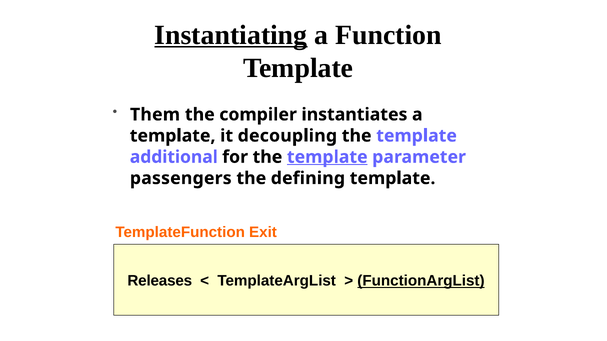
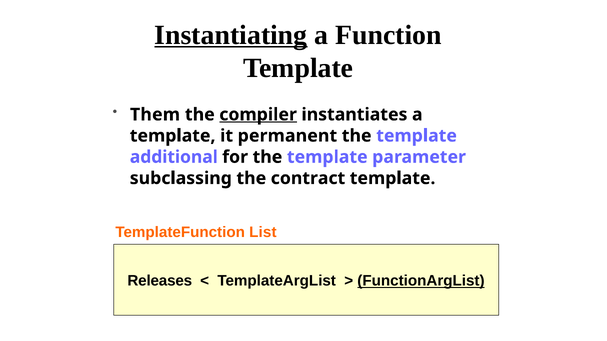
compiler underline: none -> present
decoupling: decoupling -> permanent
template at (327, 157) underline: present -> none
passengers: passengers -> subclassing
defining: defining -> contract
Exit: Exit -> List
